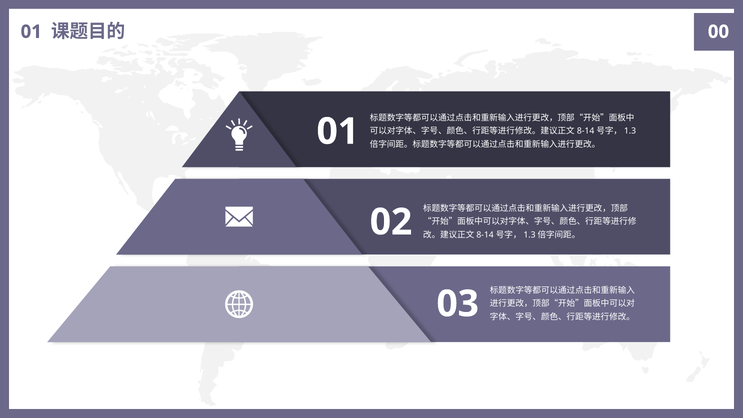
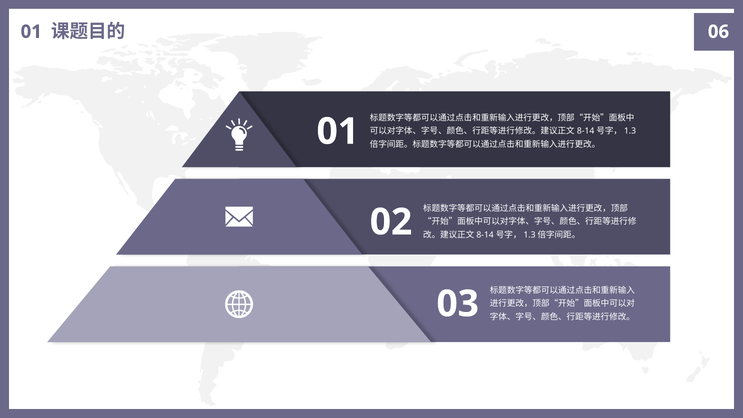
00: 00 -> 06
